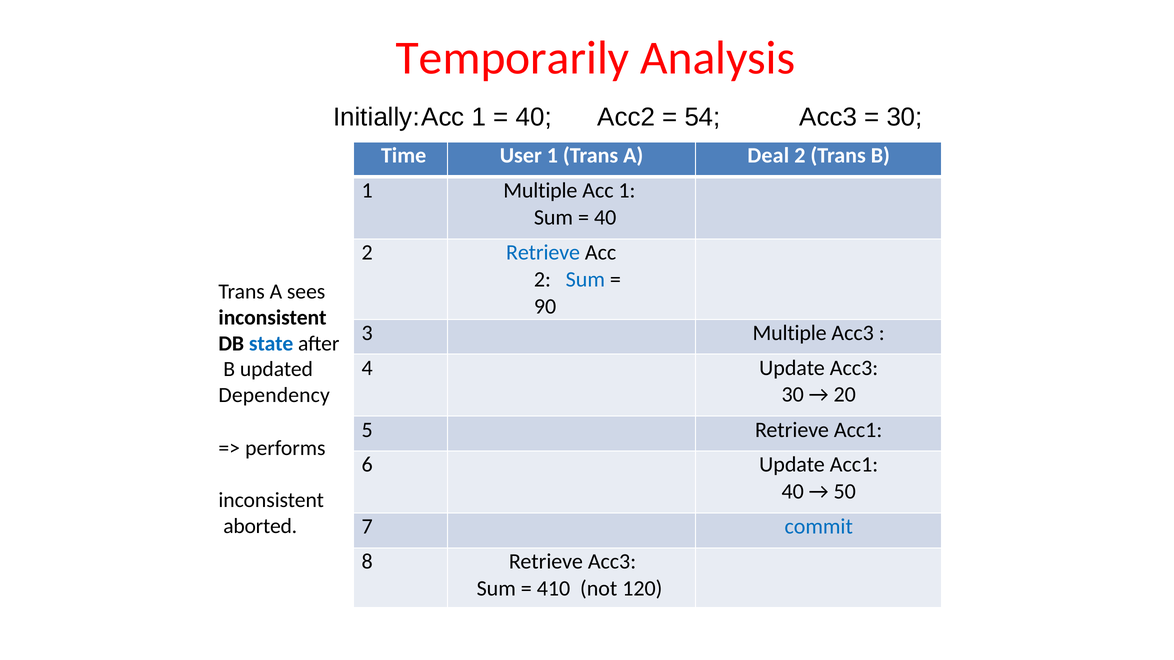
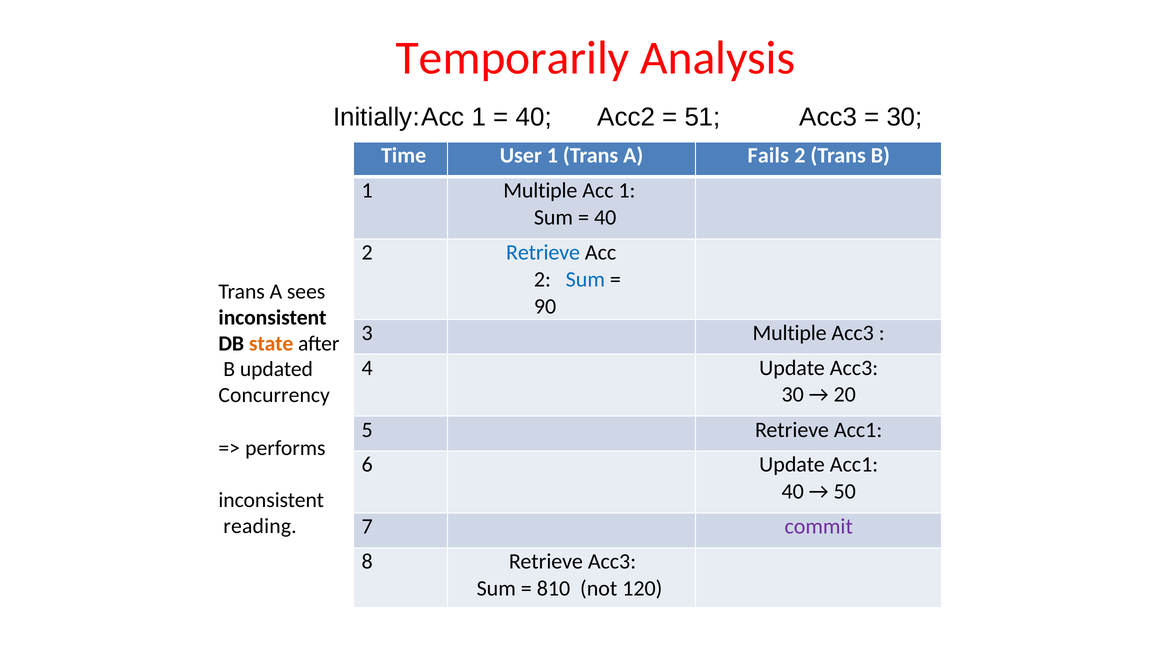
54: 54 -> 51
Deal: Deal -> Fails
state colour: blue -> orange
Dependency: Dependency -> Concurrency
aborted: aborted -> reading
commit colour: blue -> purple
410: 410 -> 810
